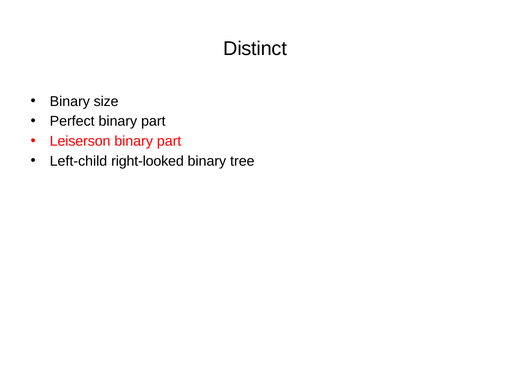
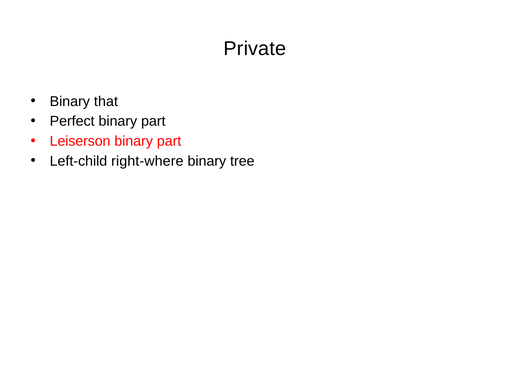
Distinct: Distinct -> Private
size: size -> that
right-looked: right-looked -> right-where
